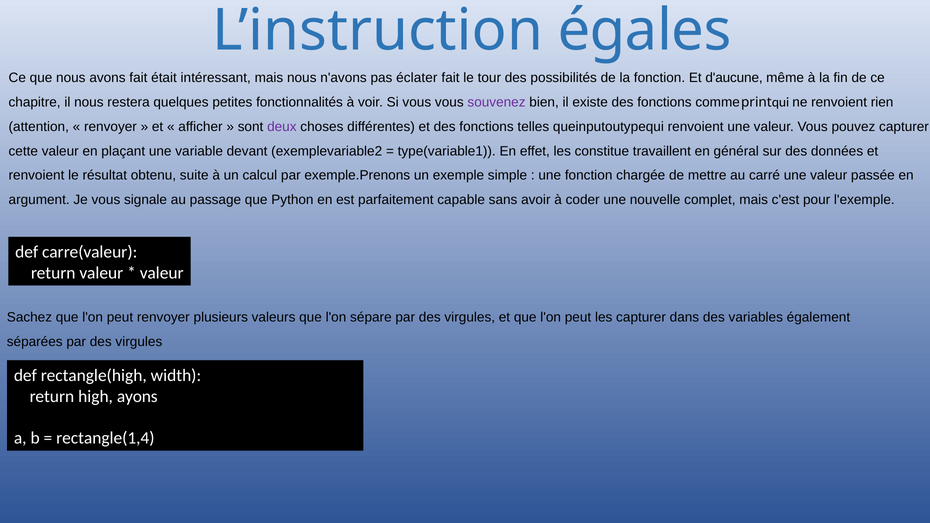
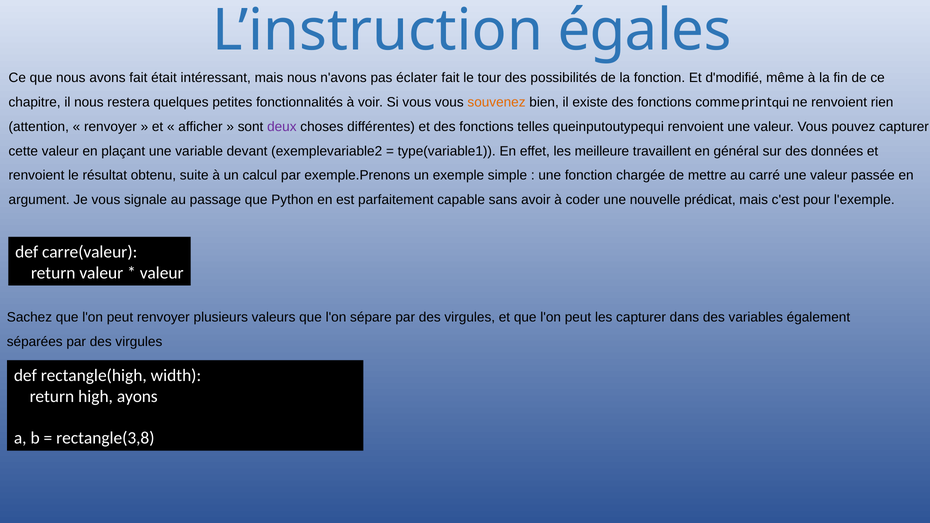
d'aucune: d'aucune -> d'modifié
souvenez colour: purple -> orange
constitue: constitue -> meilleure
complet: complet -> prédicat
rectangle(1,4: rectangle(1,4 -> rectangle(3,8
